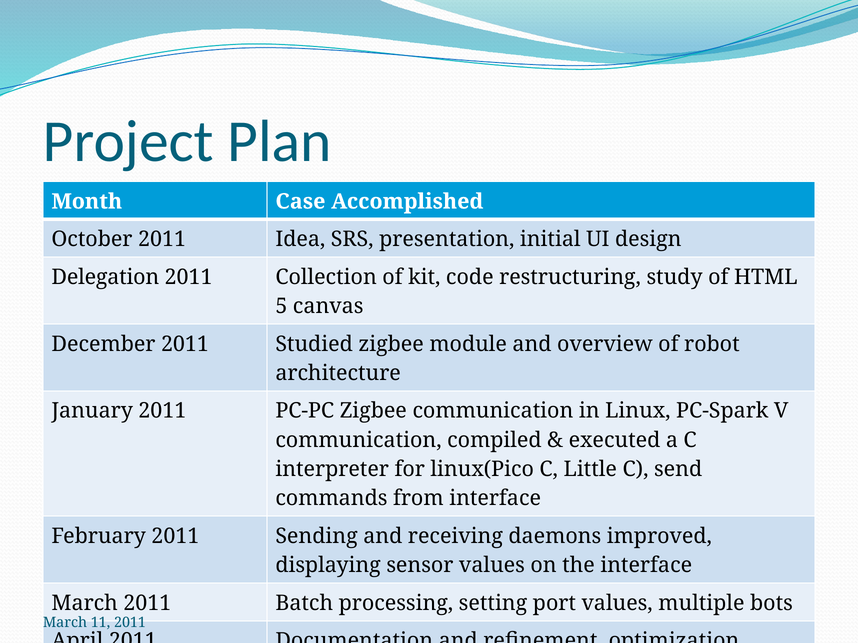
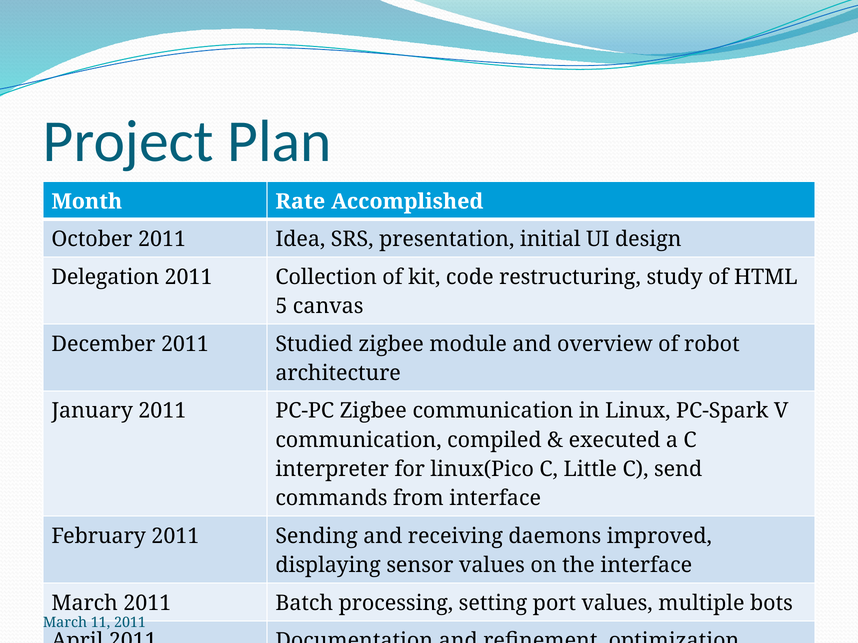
Case: Case -> Rate
